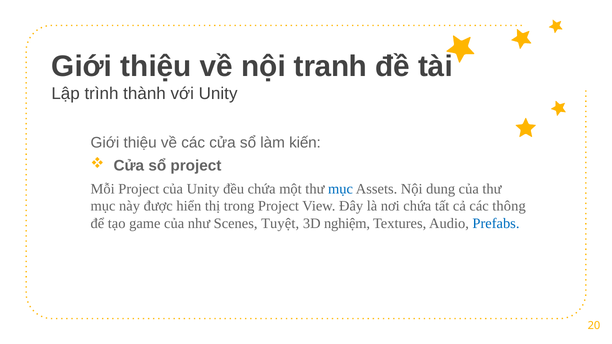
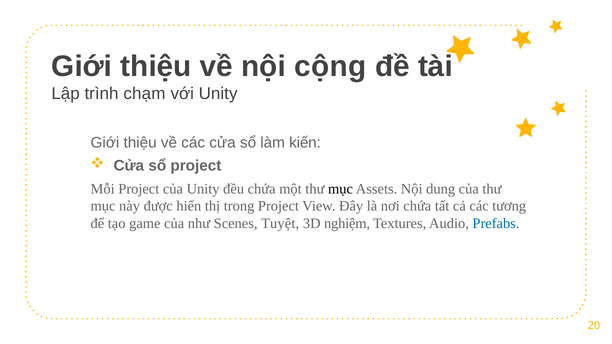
tranh: tranh -> cộng
thành: thành -> chạm
mục at (341, 189) colour: blue -> black
thông: thông -> tương
